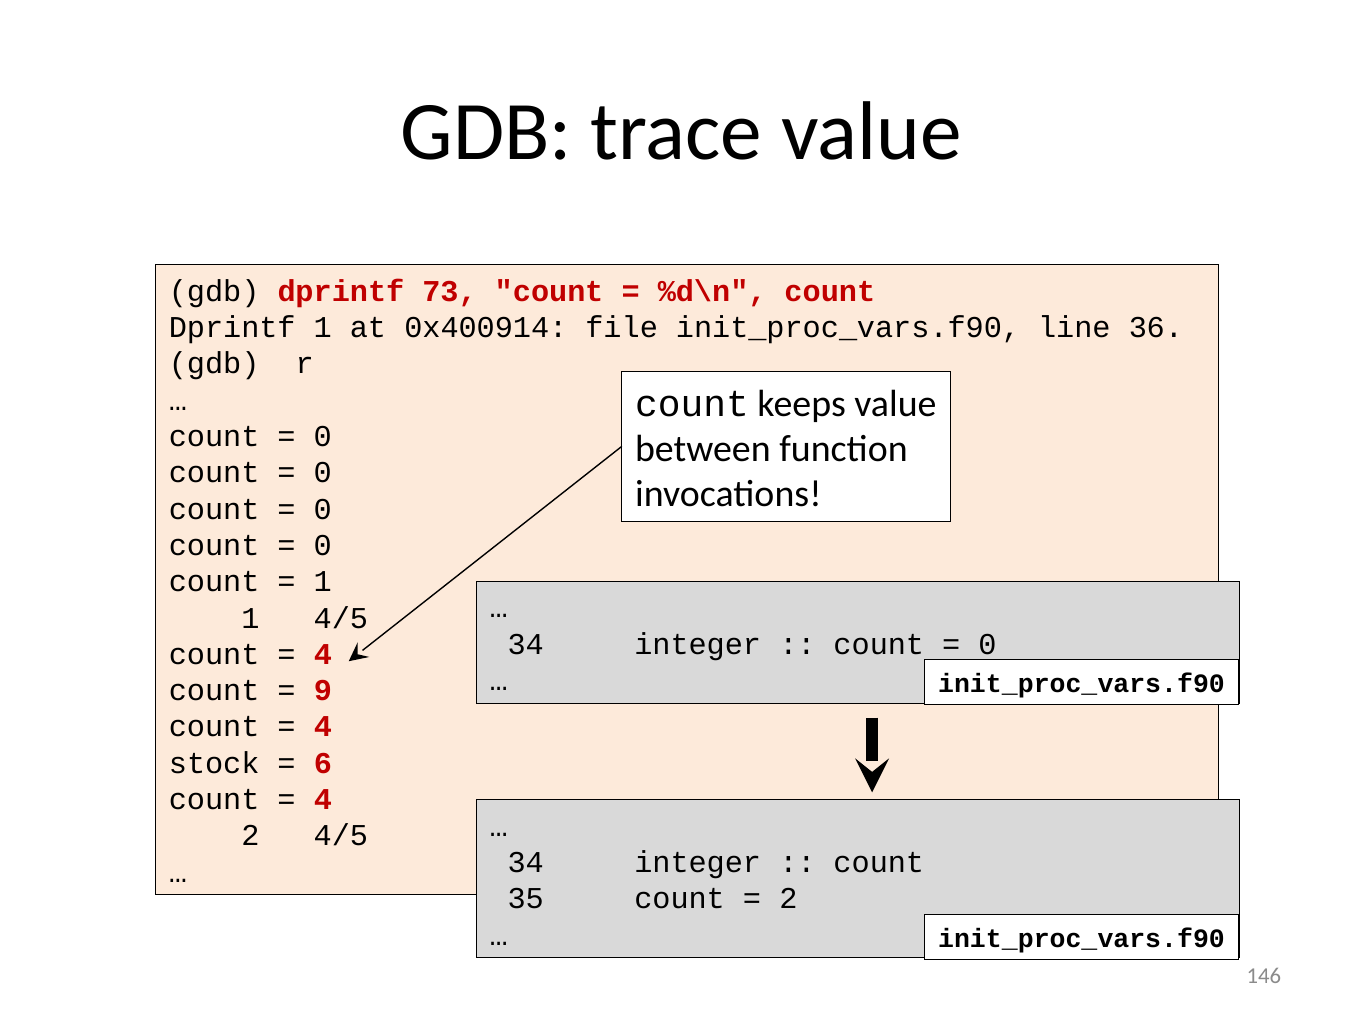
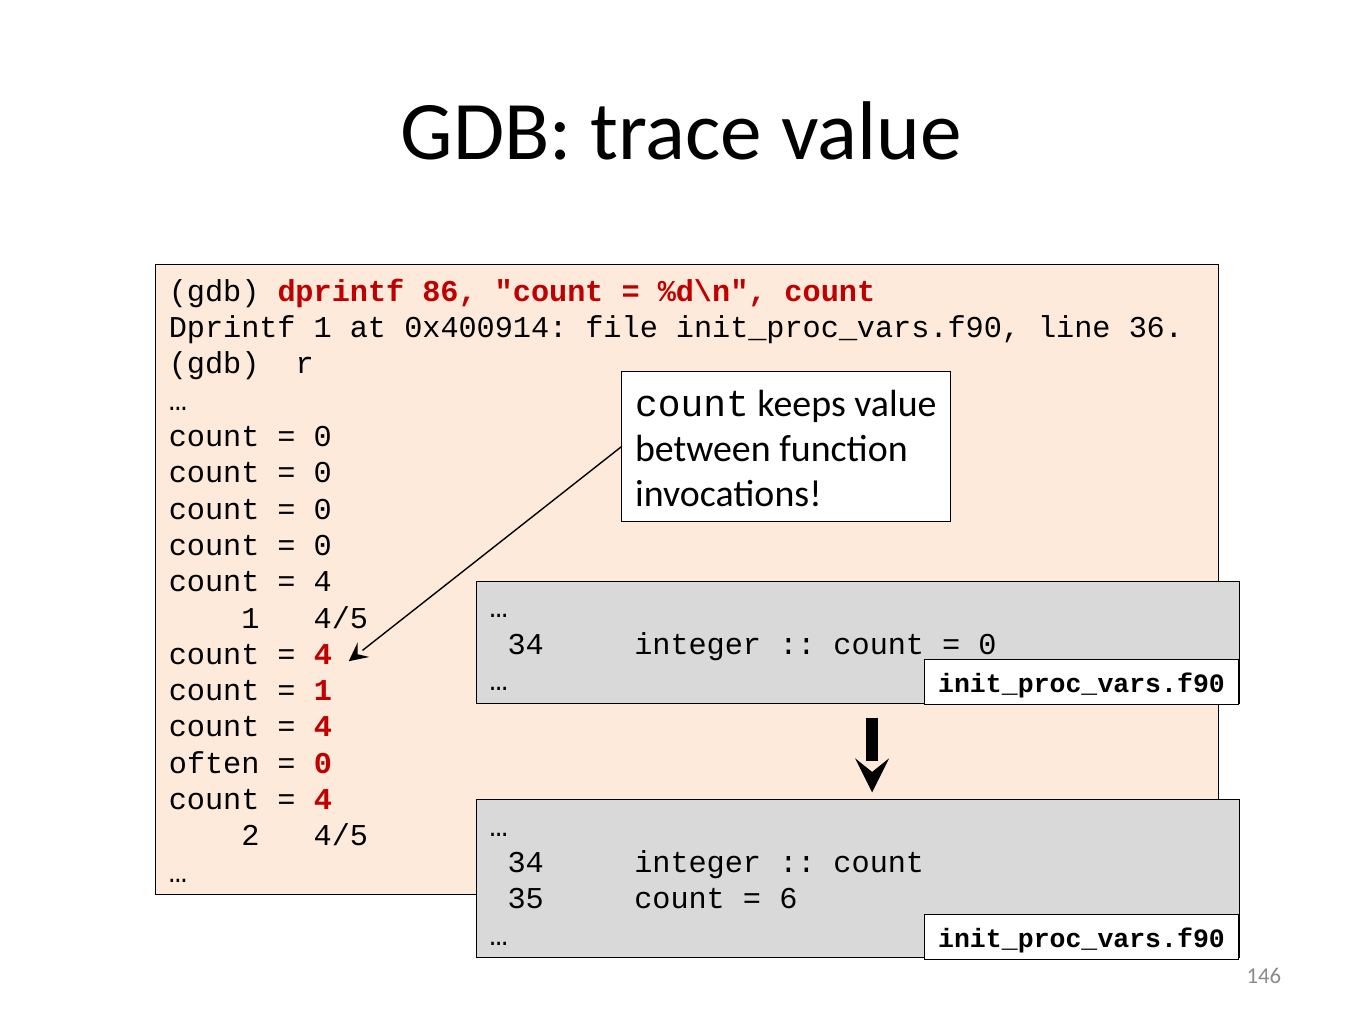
73: 73 -> 86
1 at (323, 582): 1 -> 4
9 at (323, 691): 9 -> 1
stock: stock -> often
6 at (323, 763): 6 -> 0
2 at (788, 899): 2 -> 6
